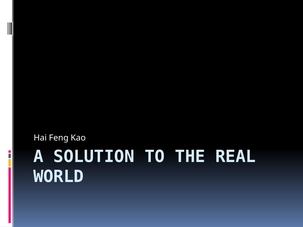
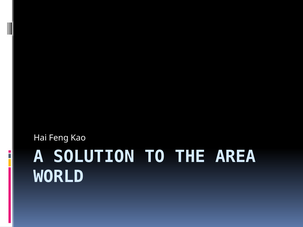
REAL: REAL -> AREA
